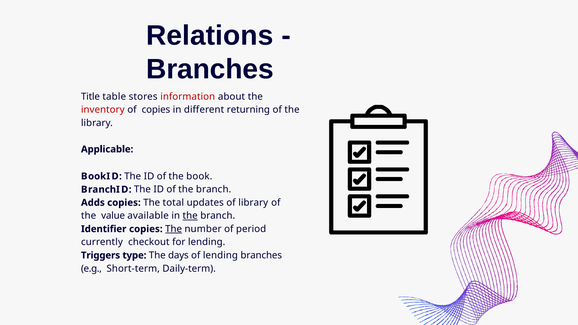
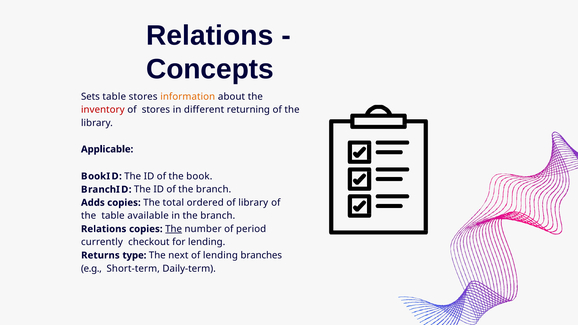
Branches at (210, 69): Branches -> Concepts
Title: Title -> Sets
information colour: red -> orange
of copies: copies -> stores
updates: updates -> ordered
the value: value -> table
the at (190, 216) underline: present -> none
Identifier at (104, 229): Identifier -> Relations
Triggers: Triggers -> Returns
days: days -> next
